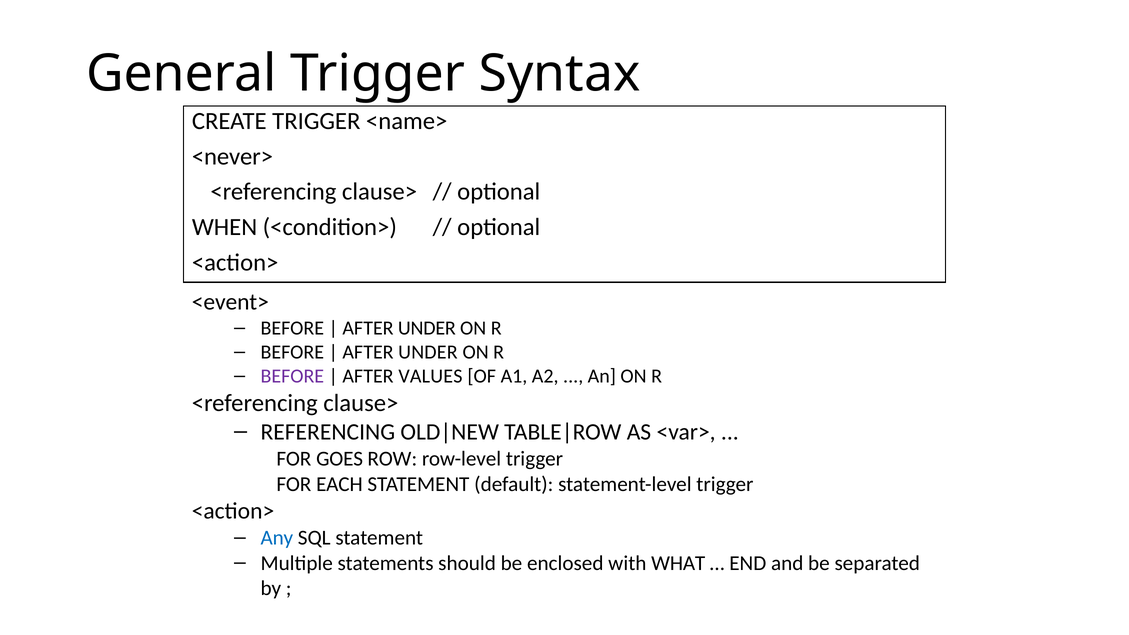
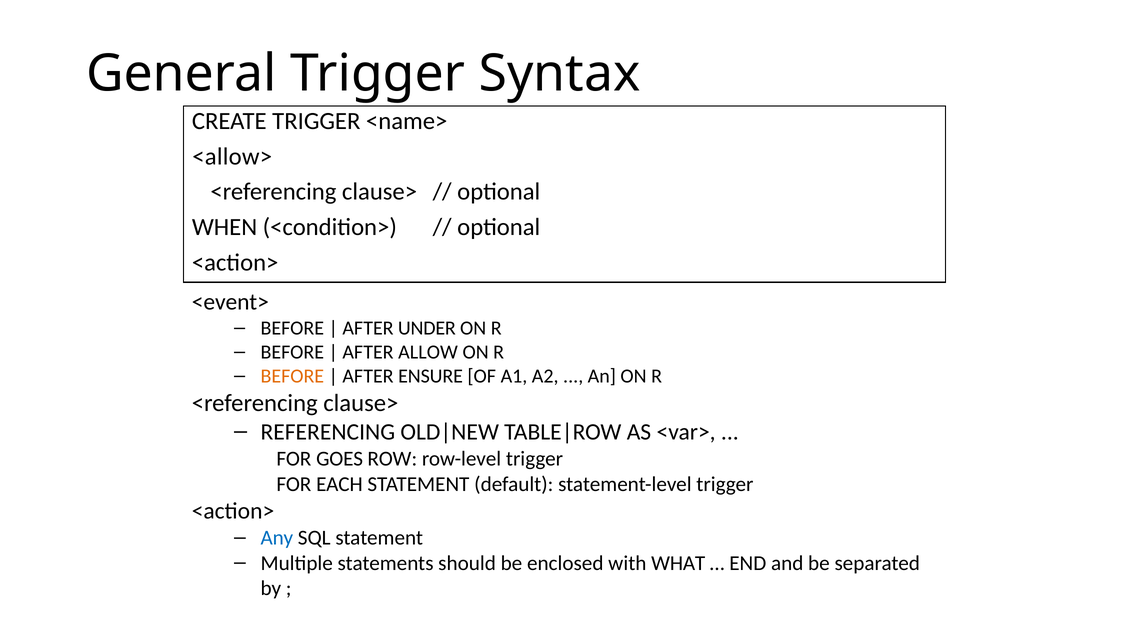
<never>: <never> -> <allow>
UNDER at (428, 352): UNDER -> ALLOW
BEFORE at (292, 376) colour: purple -> orange
VALUES: VALUES -> ENSURE
